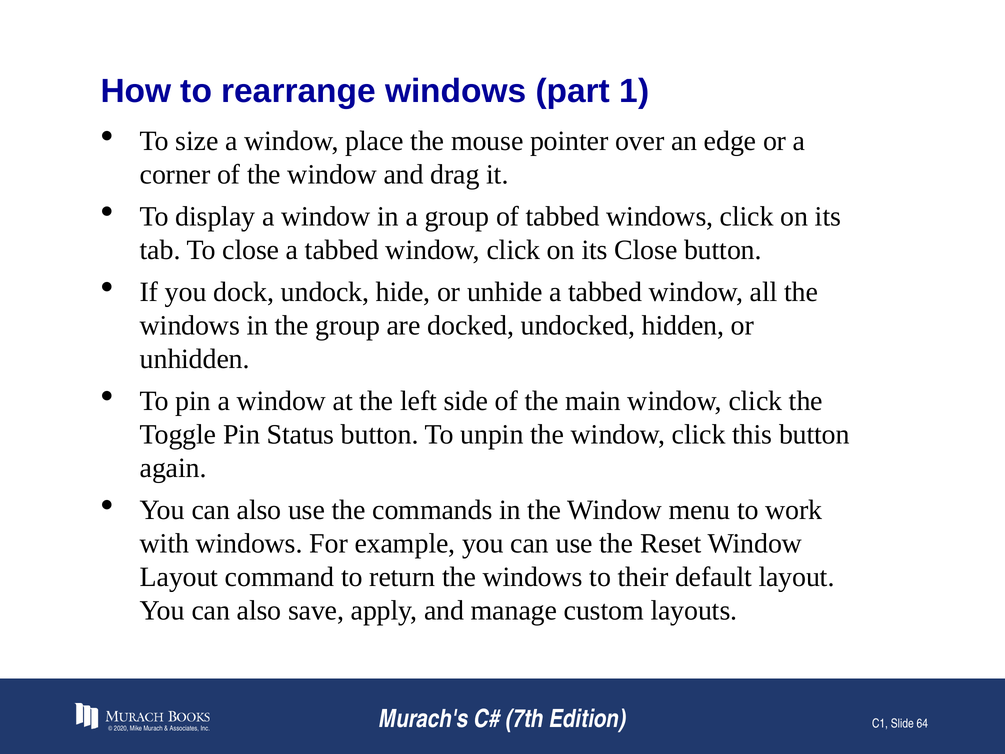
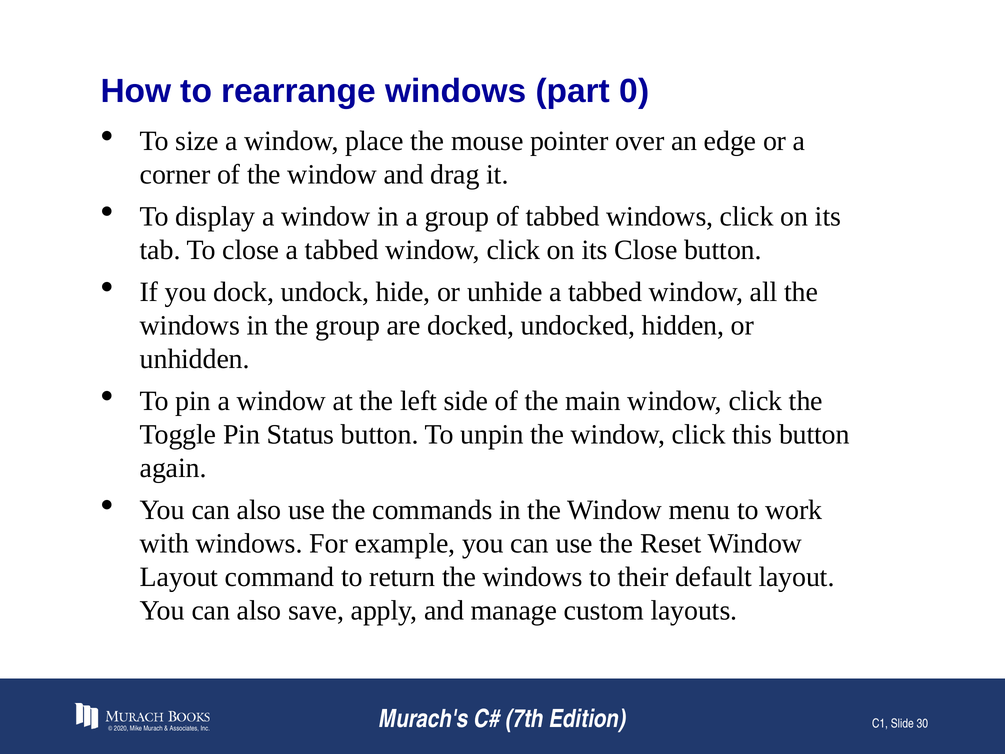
1: 1 -> 0
64: 64 -> 30
